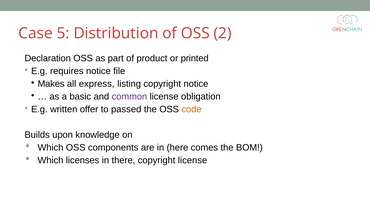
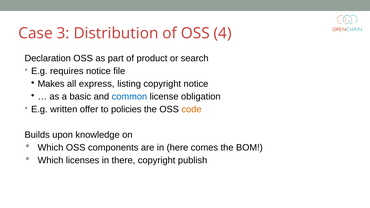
5: 5 -> 3
2: 2 -> 4
printed: printed -> search
common colour: purple -> blue
passed: passed -> policies
copyright license: license -> publish
